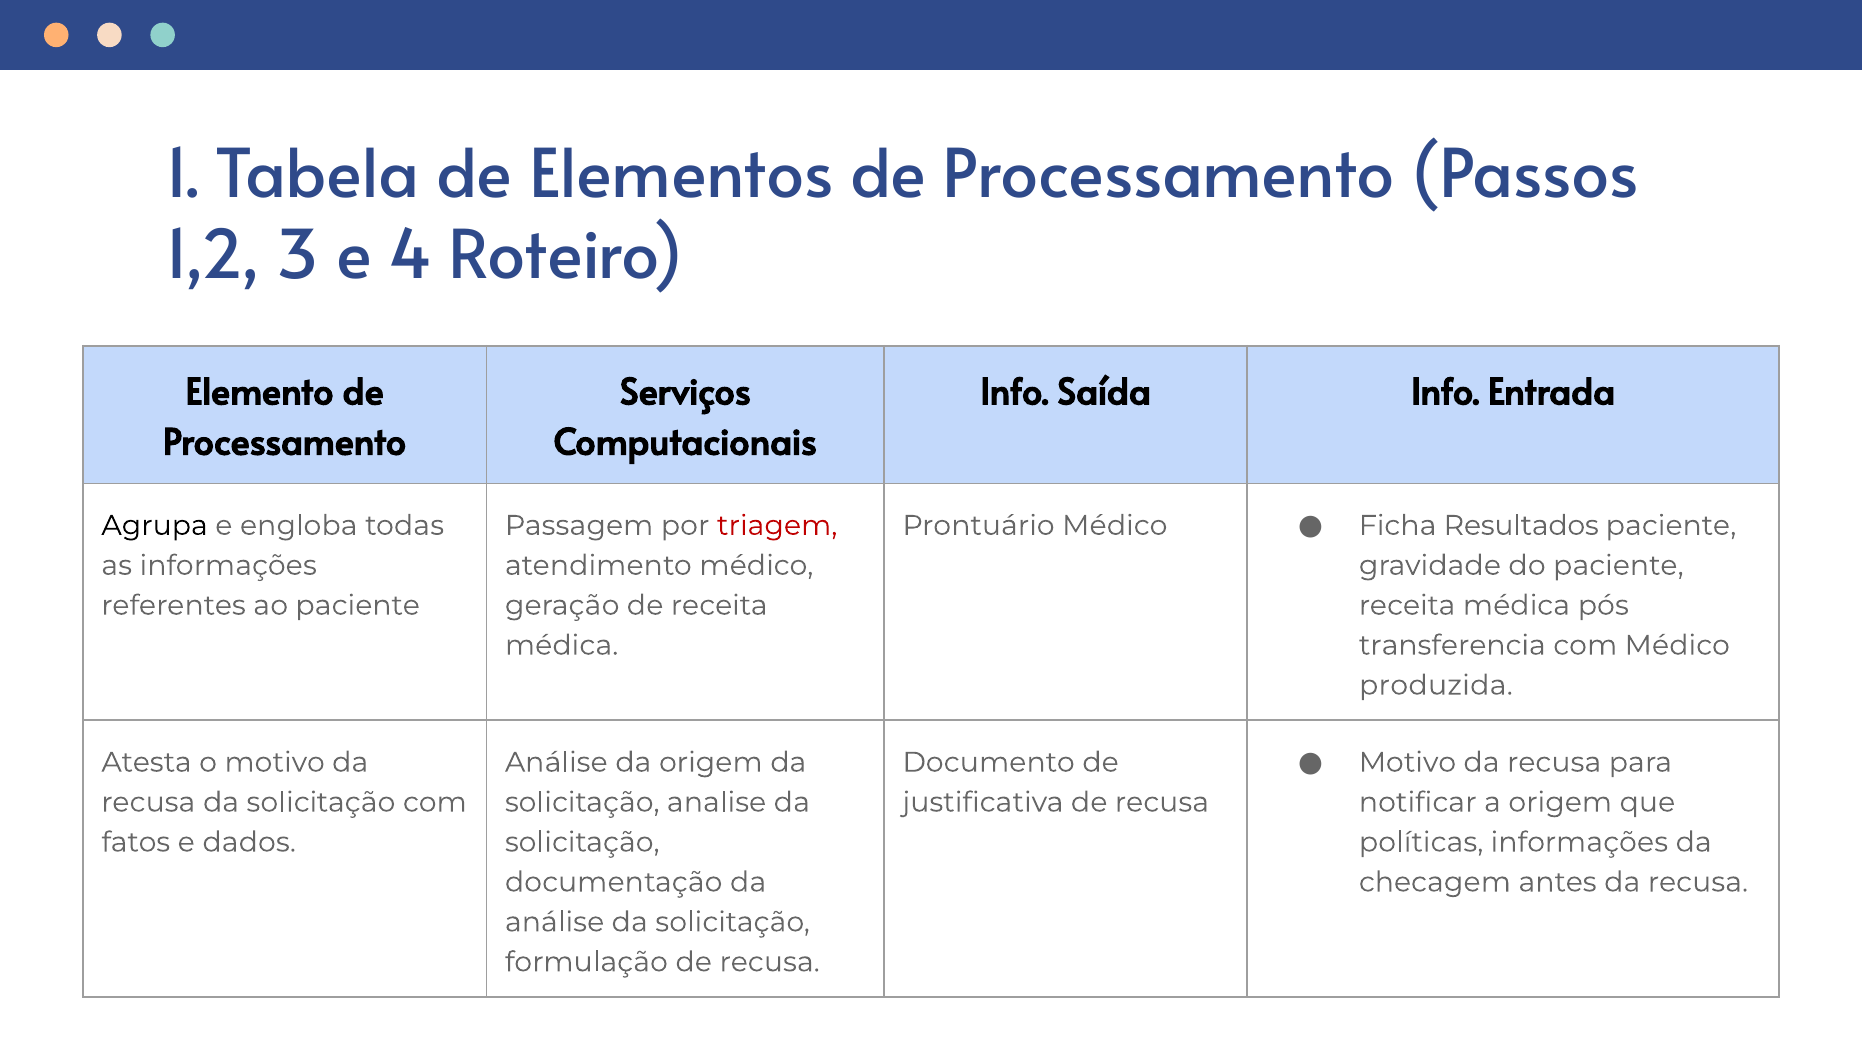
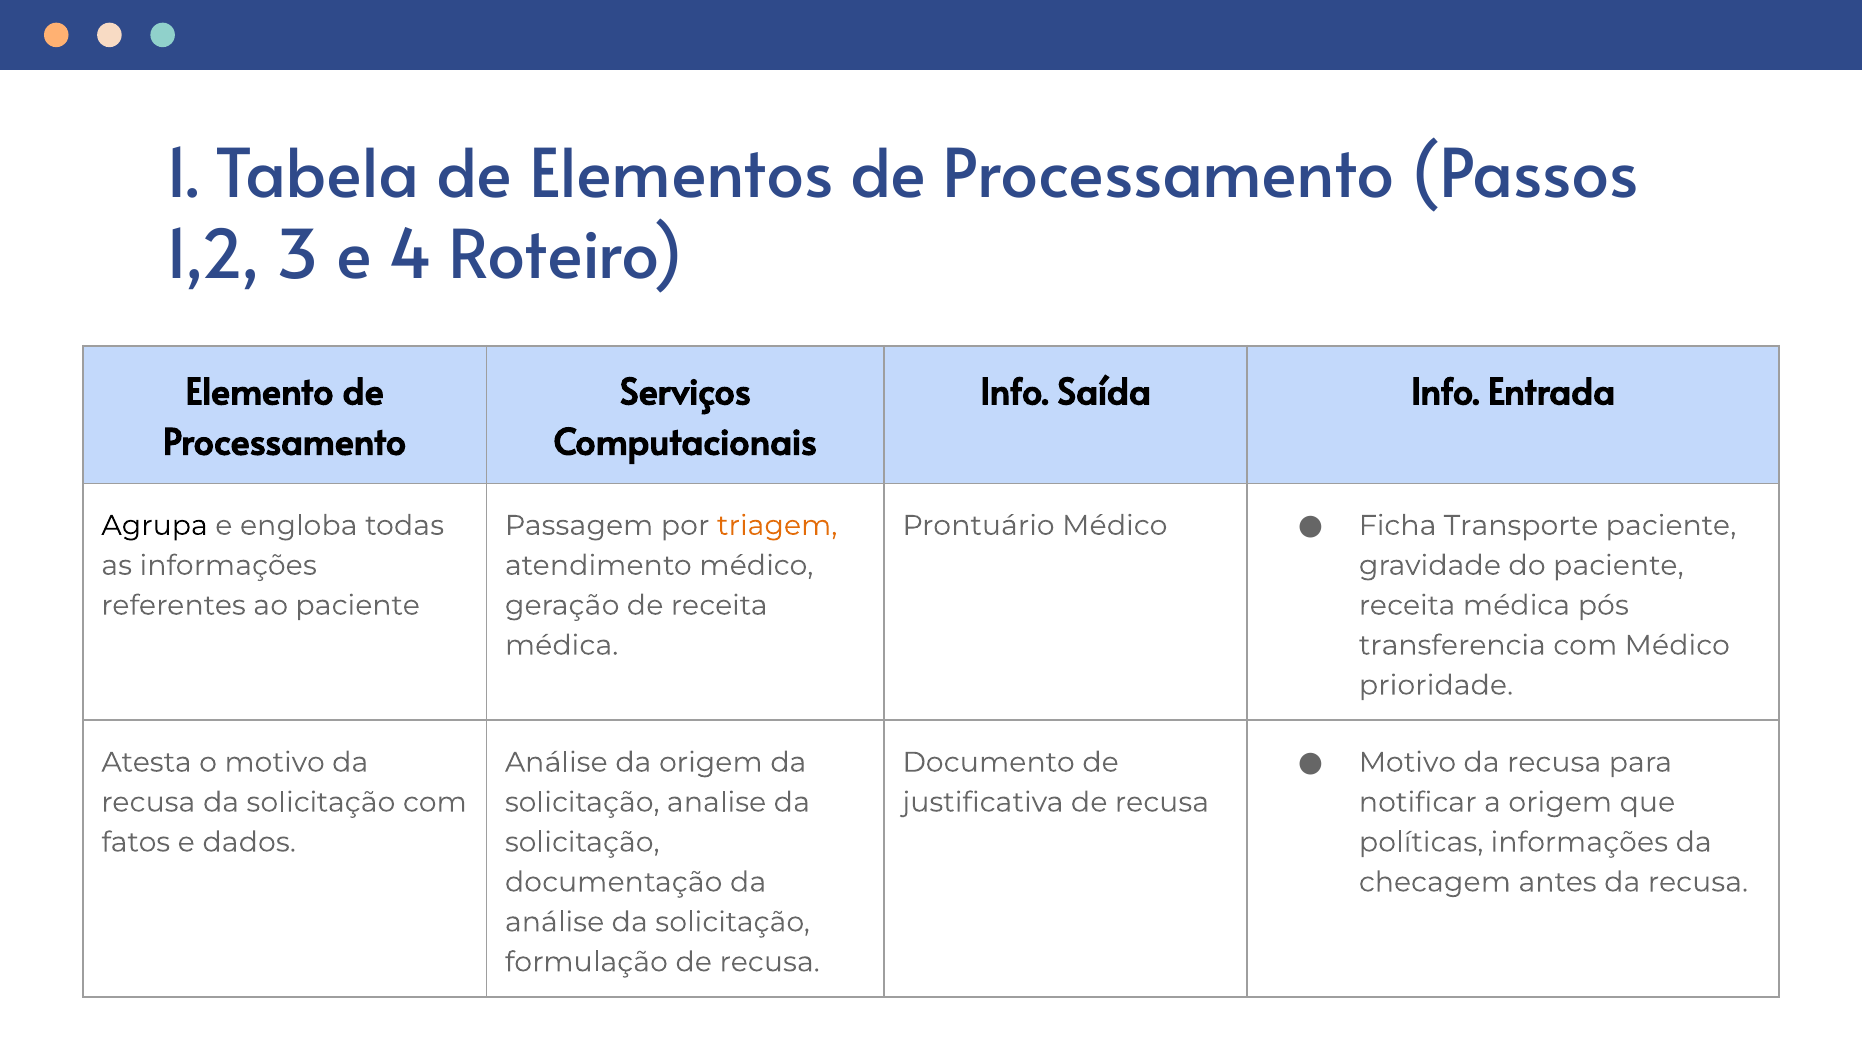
triagem colour: red -> orange
Resultados: Resultados -> Transporte
produzida: produzida -> prioridade
